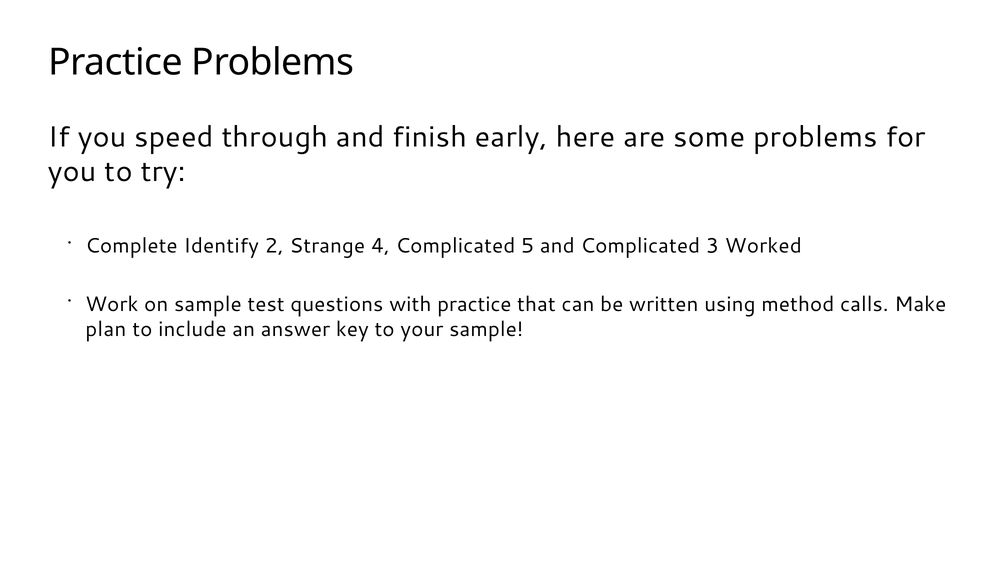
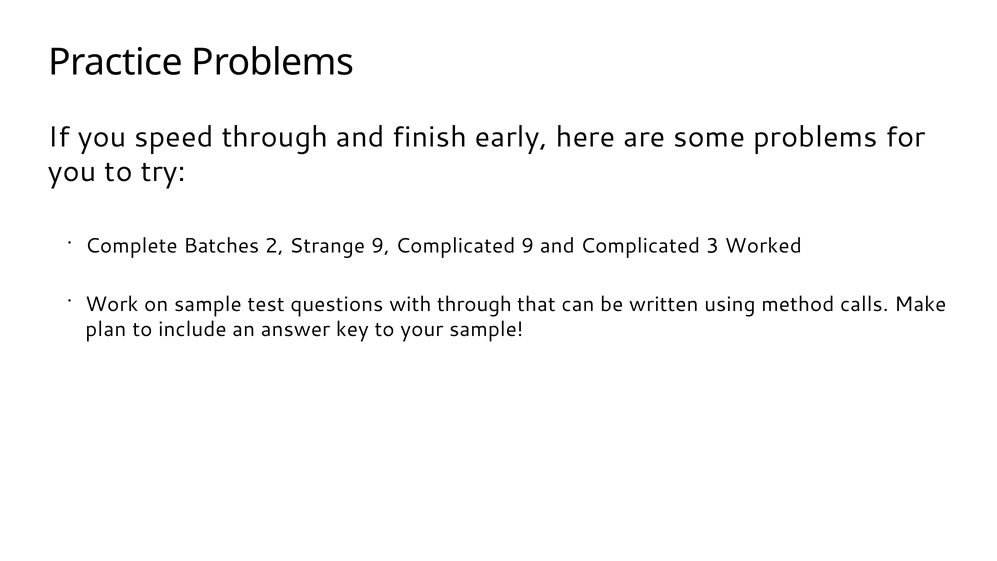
Identify: Identify -> Batches
Strange 4: 4 -> 9
Complicated 5: 5 -> 9
with practice: practice -> through
